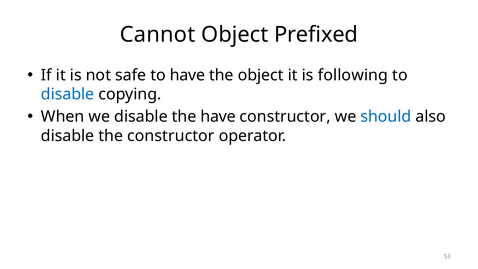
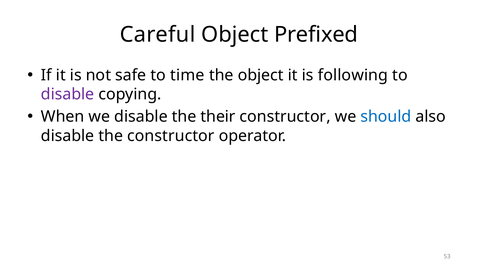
Cannot: Cannot -> Careful
to have: have -> time
disable at (68, 94) colour: blue -> purple
the have: have -> their
